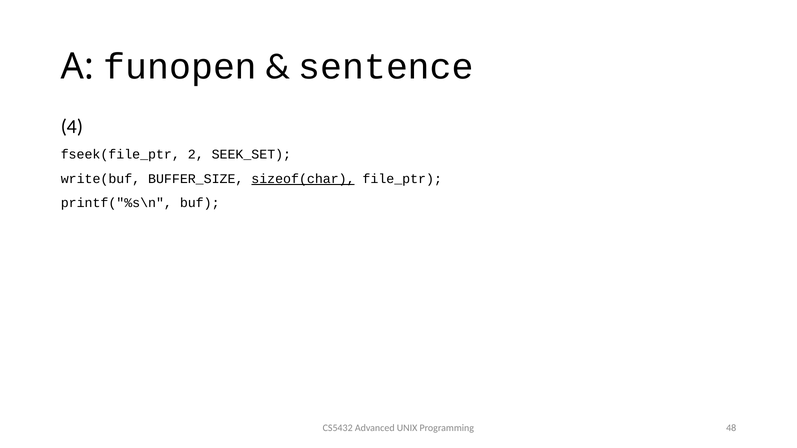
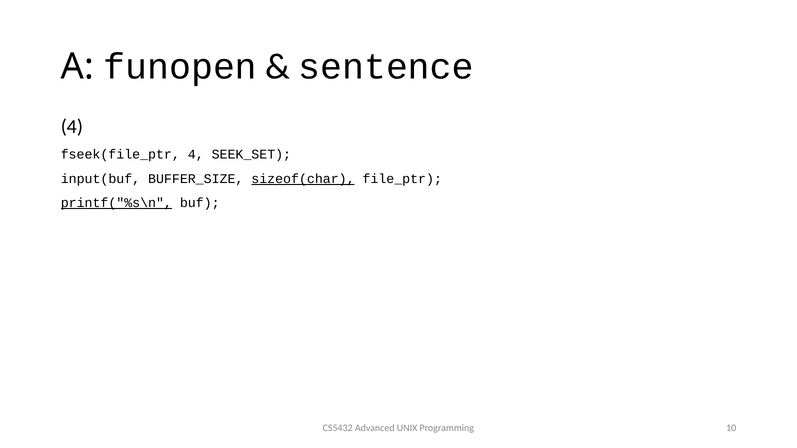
fseek(file_ptr 2: 2 -> 4
write(buf: write(buf -> input(buf
printf("%s\n underline: none -> present
48: 48 -> 10
